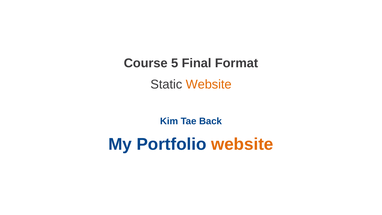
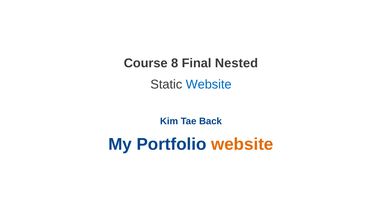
5: 5 -> 8
Format: Format -> Nested
Website at (209, 84) colour: orange -> blue
